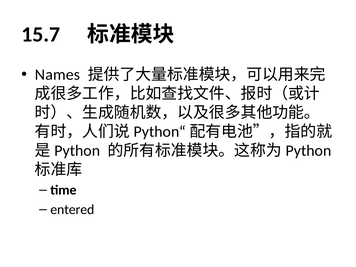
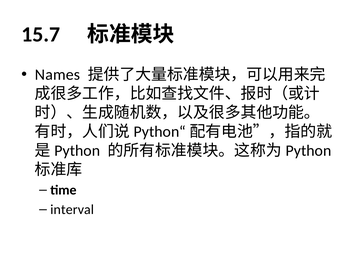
entered: entered -> interval
